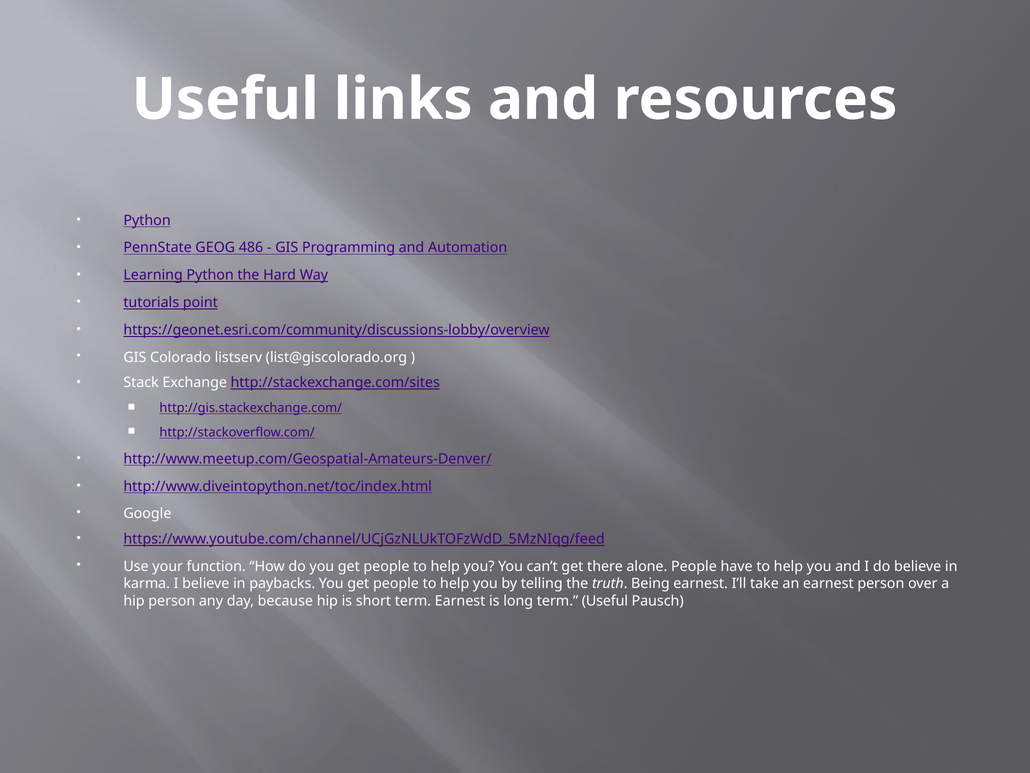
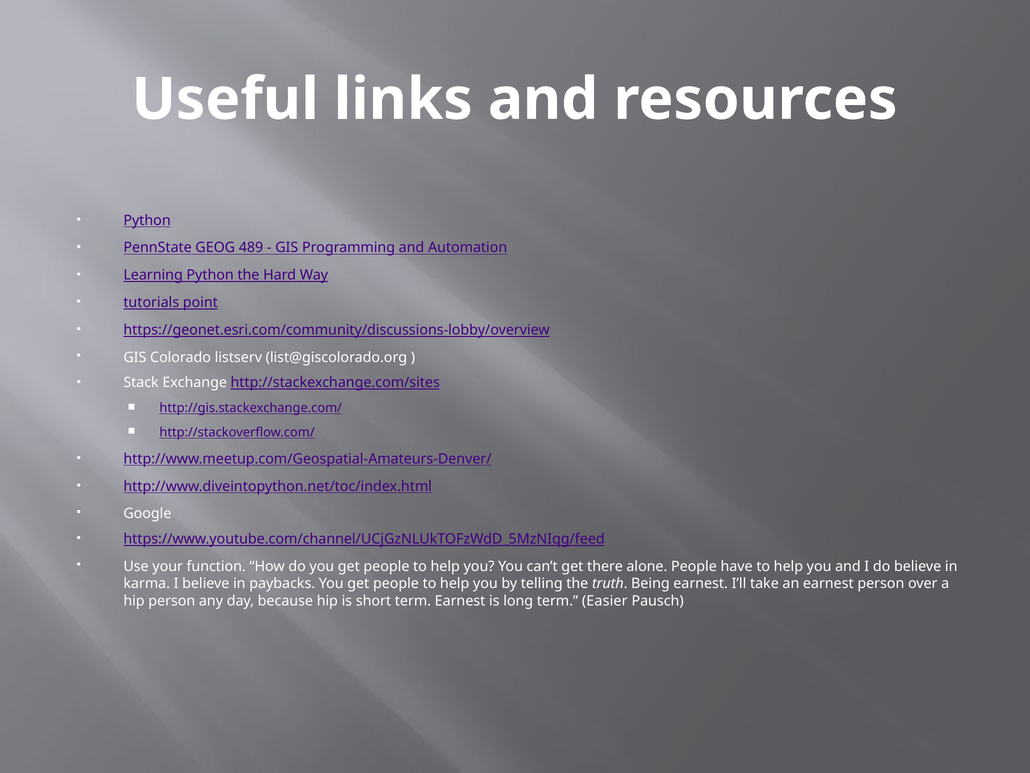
486: 486 -> 489
term Useful: Useful -> Easier
